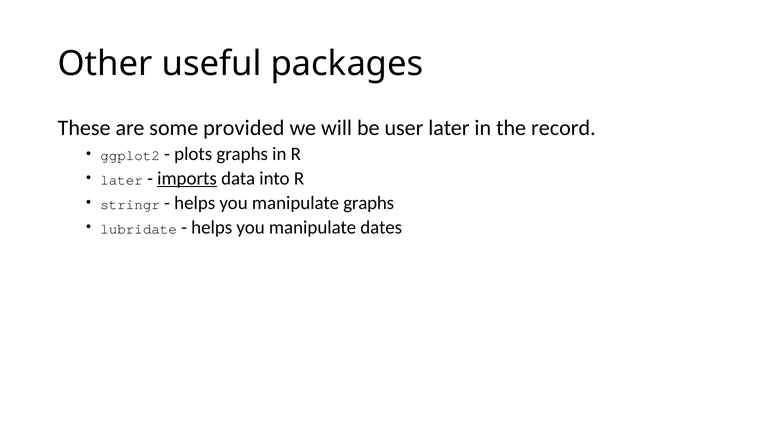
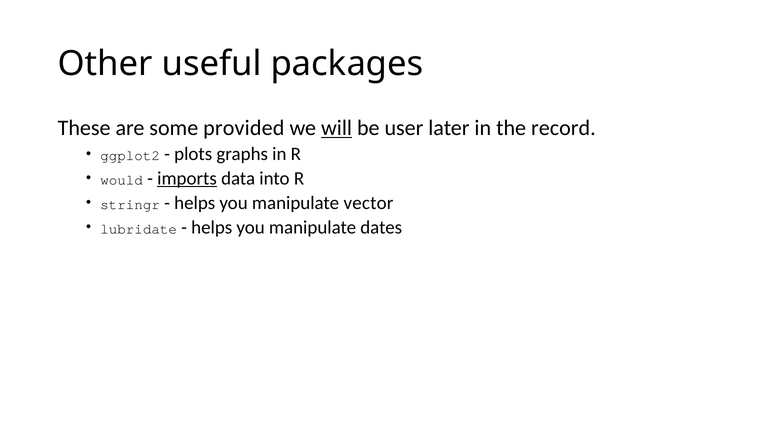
will underline: none -> present
later at (122, 180): later -> would
manipulate graphs: graphs -> vector
